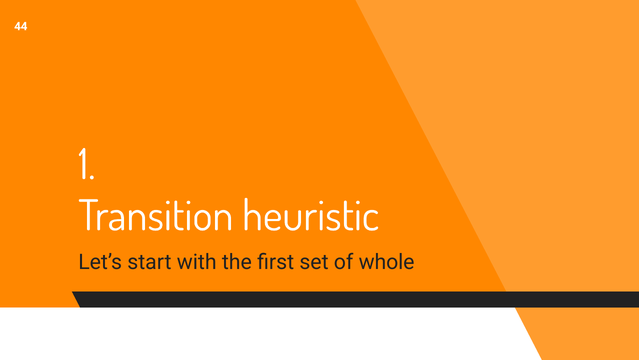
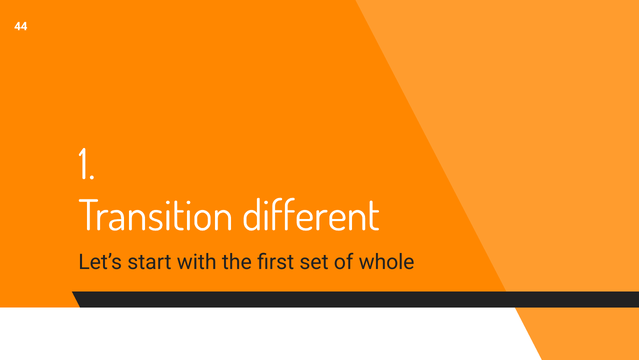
heuristic: heuristic -> different
